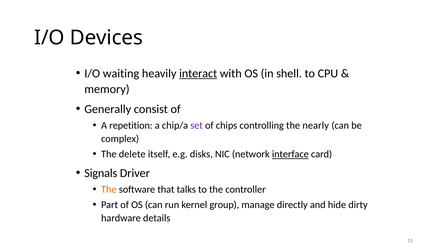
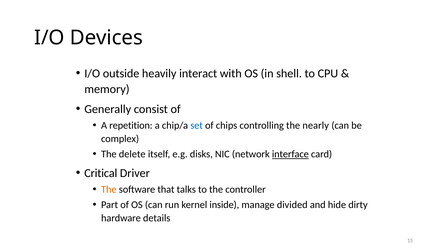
waiting: waiting -> outside
interact underline: present -> none
set colour: purple -> blue
Signals: Signals -> Critical
group: group -> inside
directly: directly -> divided
